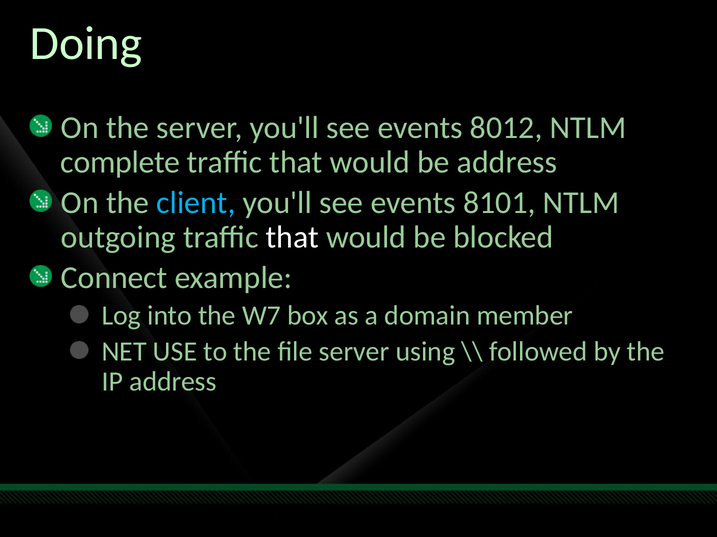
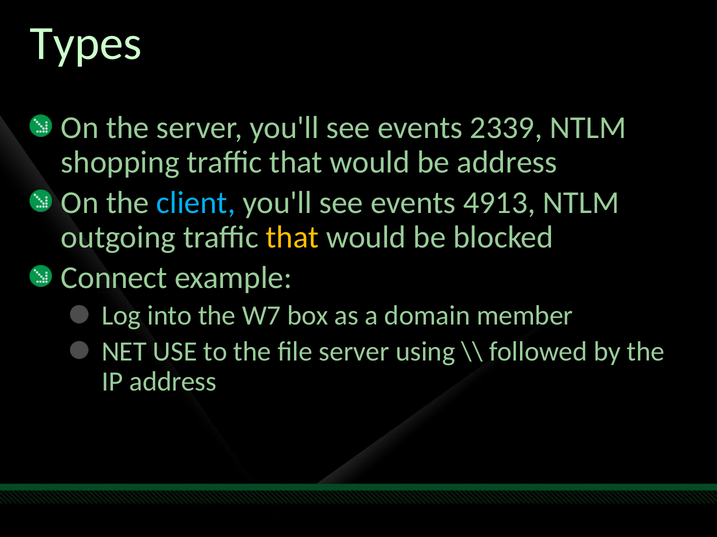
Doing: Doing -> Types
8012: 8012 -> 2339
complete: complete -> shopping
8101: 8101 -> 4913
that at (292, 238) colour: white -> yellow
